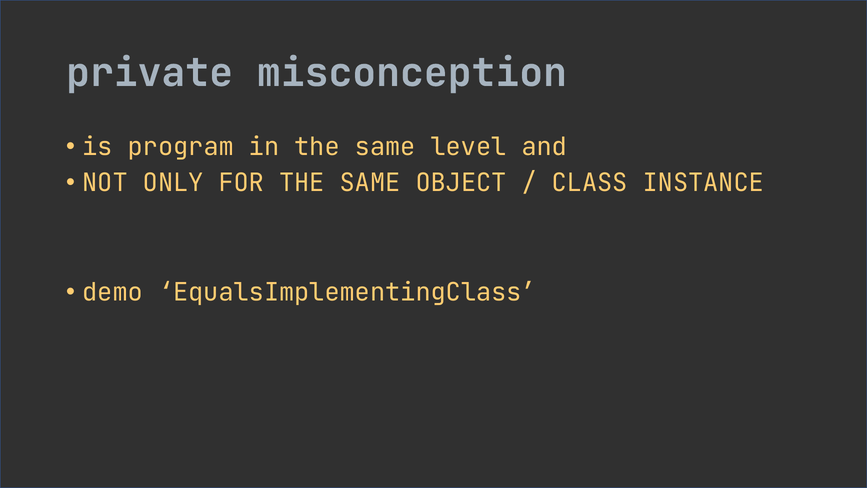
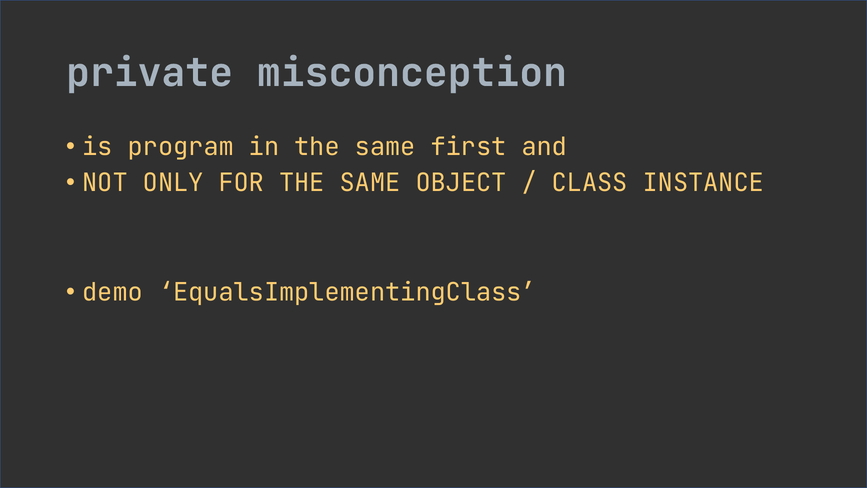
level: level -> first
